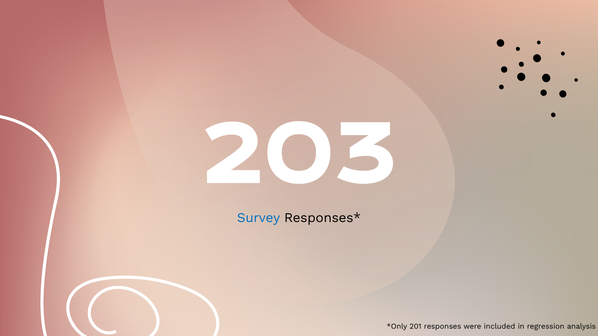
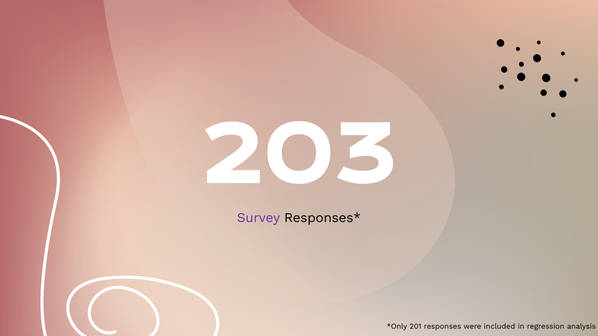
Survey colour: blue -> purple
